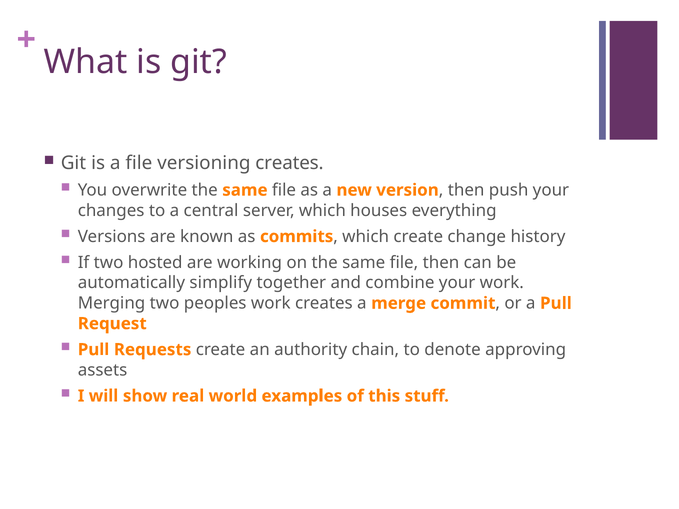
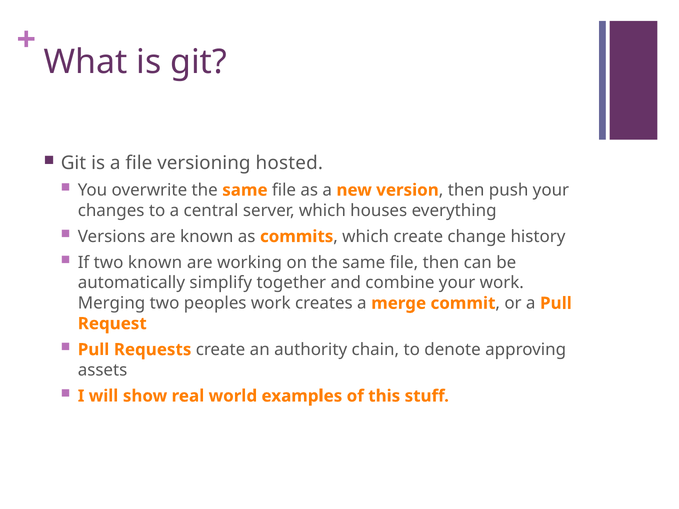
versioning creates: creates -> hosted
two hosted: hosted -> known
